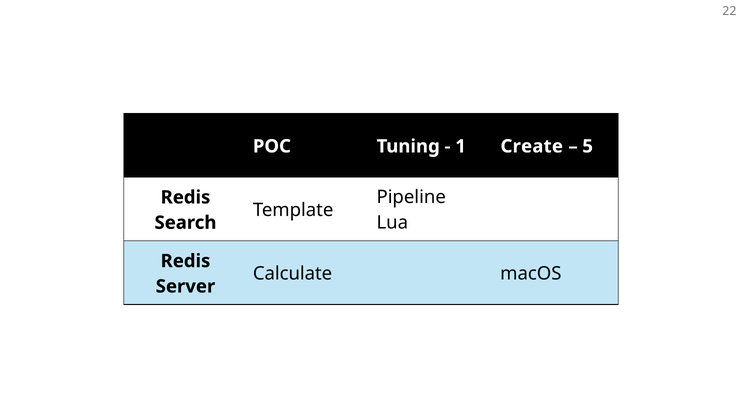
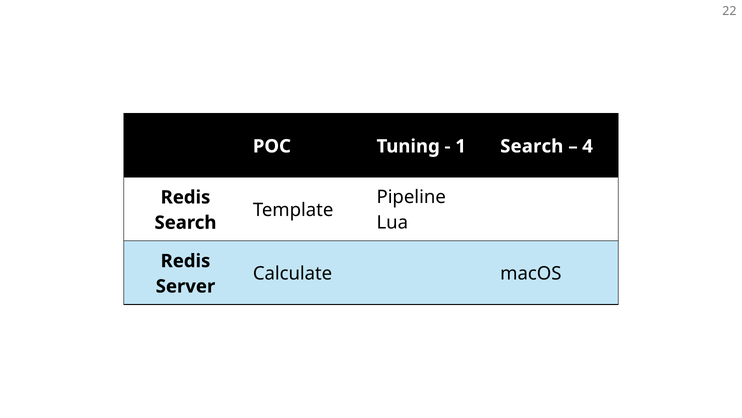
1 Create: Create -> Search
5: 5 -> 4
